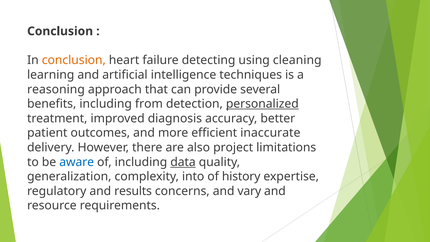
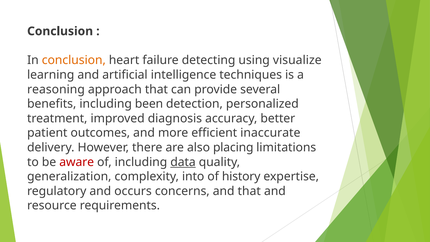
cleaning: cleaning -> visualize
from: from -> been
personalized underline: present -> none
project: project -> placing
aware colour: blue -> red
results: results -> occurs
and vary: vary -> that
